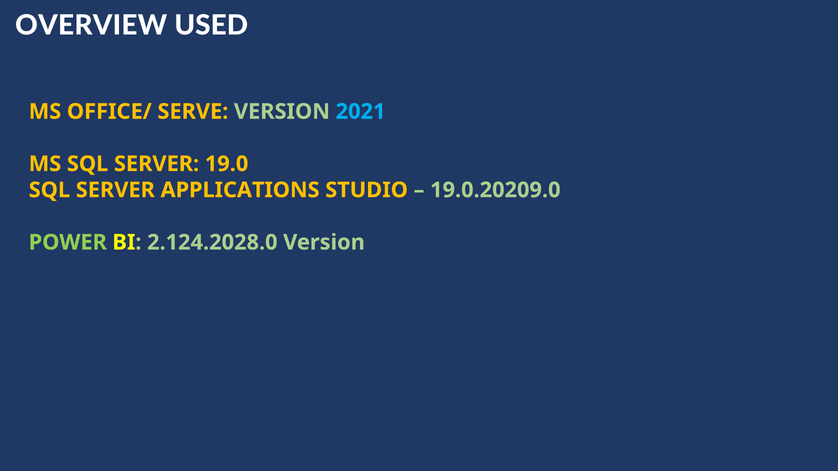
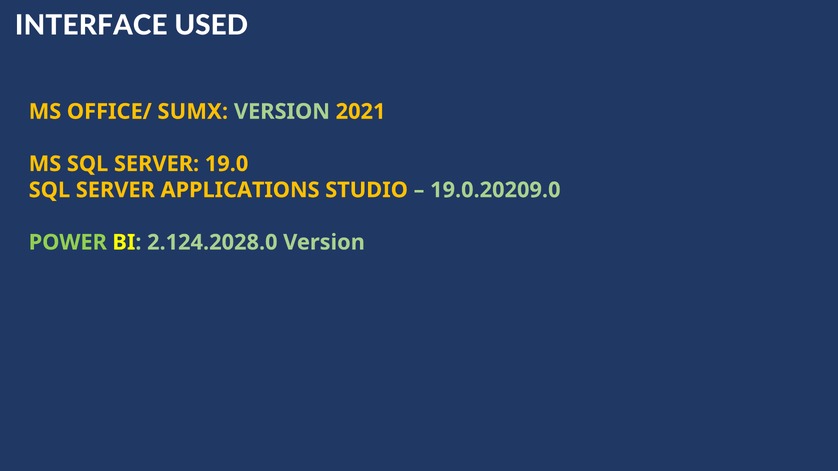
OVERVIEW: OVERVIEW -> INTERFACE
SERVE: SERVE -> SUMX
2021 colour: light blue -> yellow
